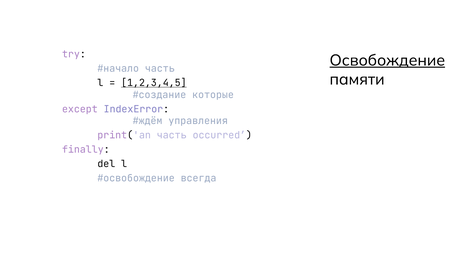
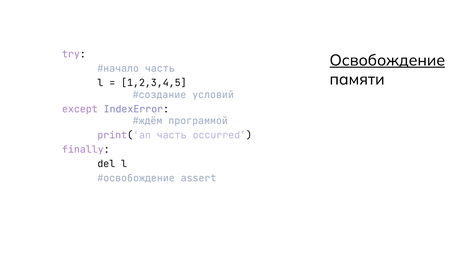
1,2,3,4,5 underline: present -> none
которые: которые -> условий
управления: управления -> программой
всегда: всегда -> assert
